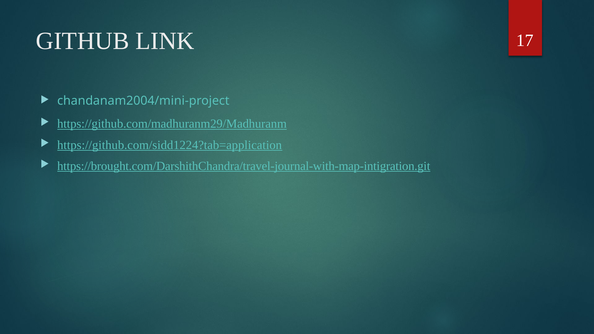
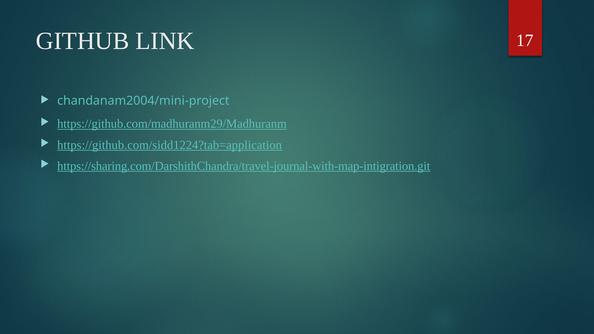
https://brought.com/DarshithChandra/travel-journal-with-map-intigration.git: https://brought.com/DarshithChandra/travel-journal-with-map-intigration.git -> https://sharing.com/DarshithChandra/travel-journal-with-map-intigration.git
